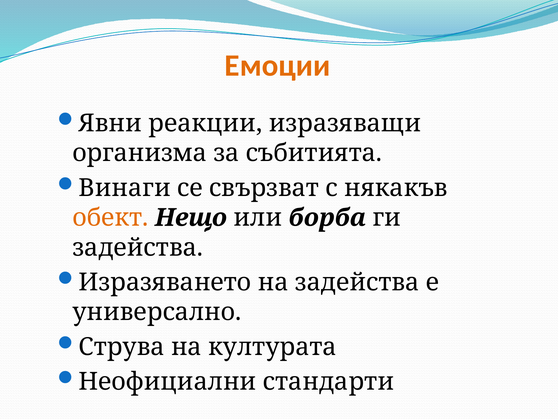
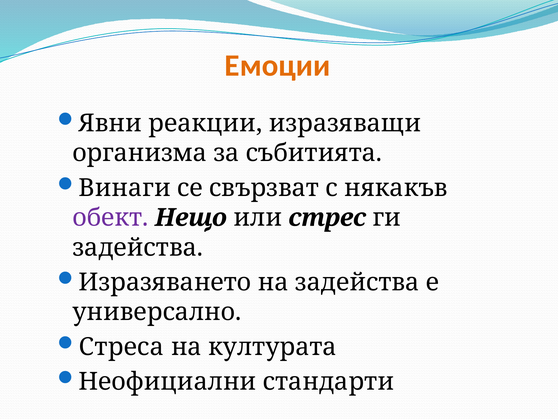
обект colour: orange -> purple
борба: борба -> стрес
Струва: Струва -> Стреса
